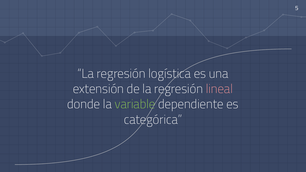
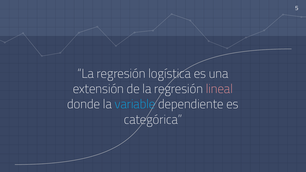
variable colour: light green -> light blue
